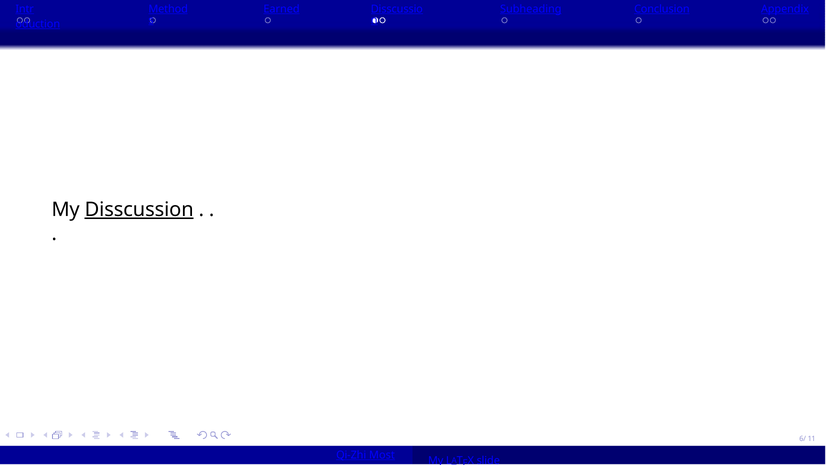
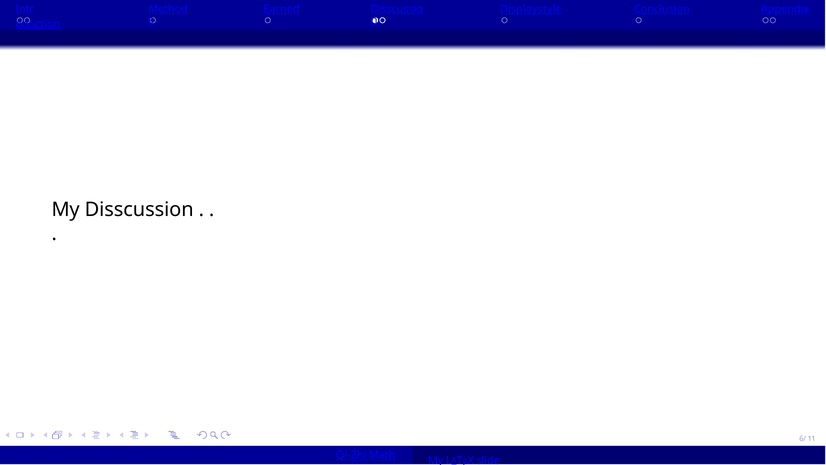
Subheading: Subheading -> Displaystyle
Disscussion underline: present -> none
Most: Most -> Math
